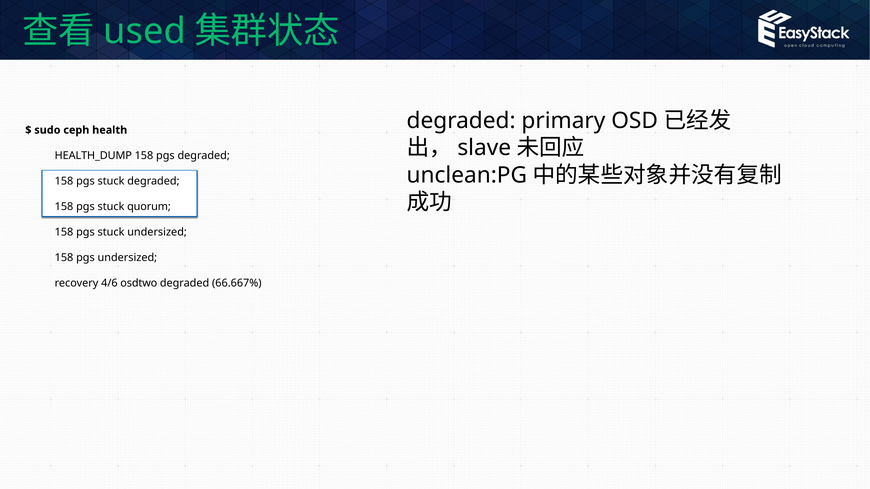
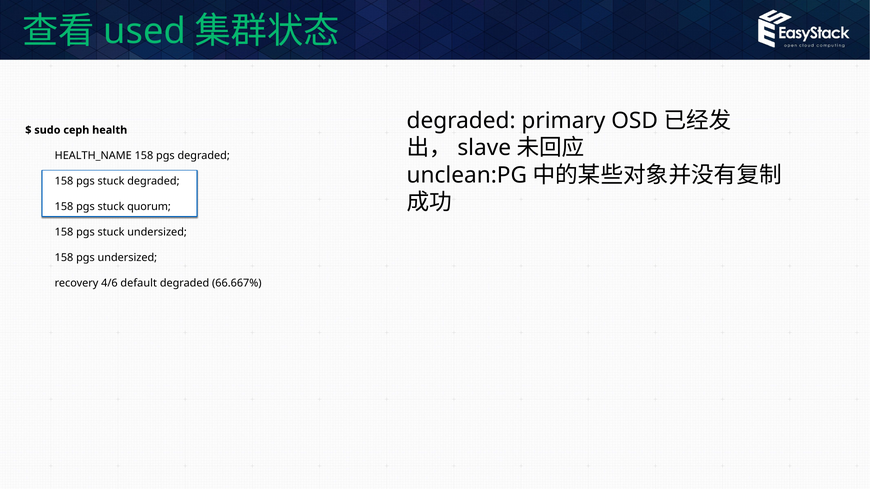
HEALTH_DUMP: HEALTH_DUMP -> HEALTH_NAME
osdtwo: osdtwo -> default
